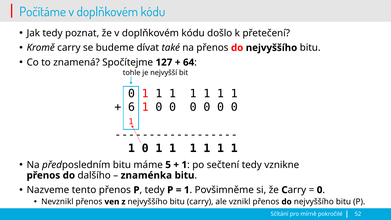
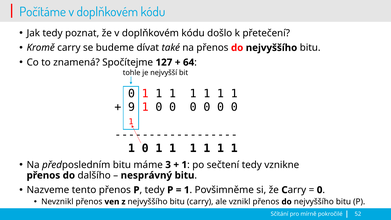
6: 6 -> 9
5: 5 -> 3
znaménka: znaménka -> nesprávný
